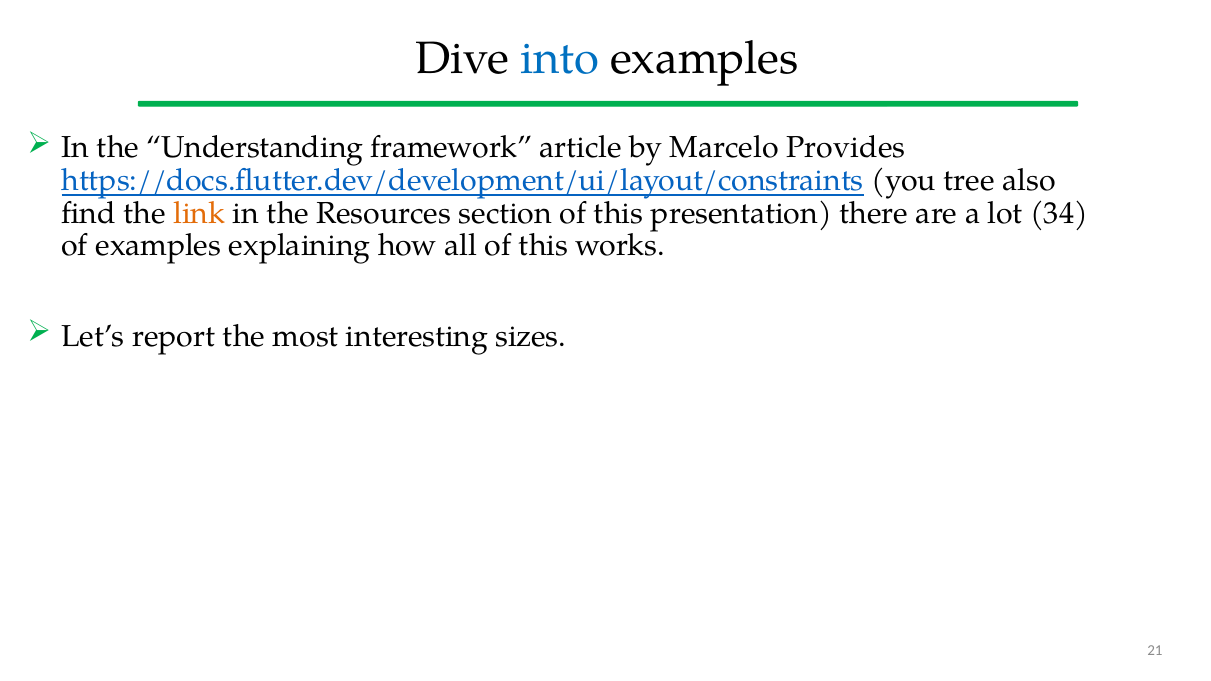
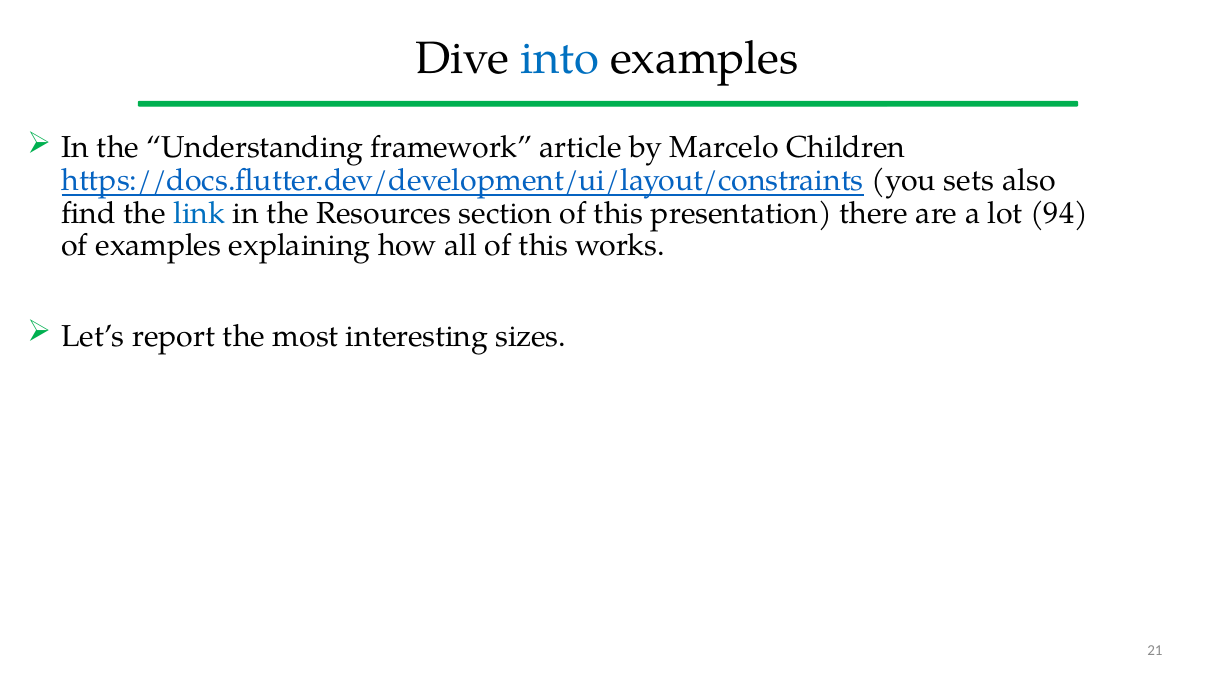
Provides: Provides -> Children
tree: tree -> sets
link colour: orange -> blue
34: 34 -> 94
